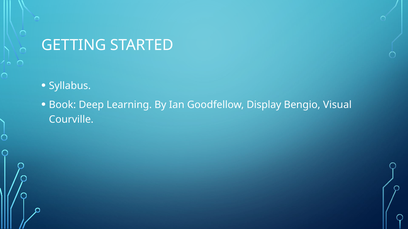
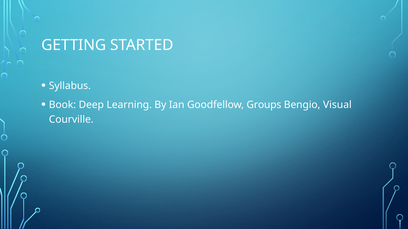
Display: Display -> Groups
